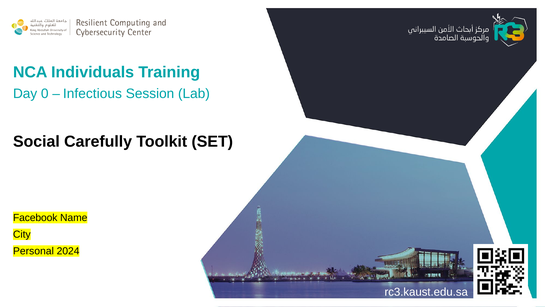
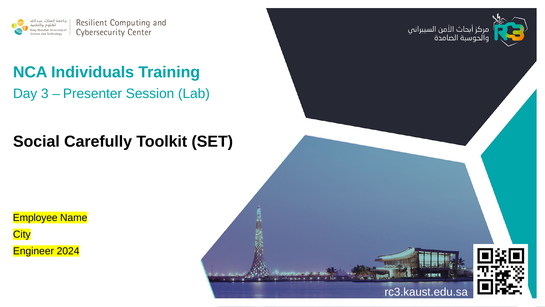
0: 0 -> 3
Infectious: Infectious -> Presenter
Facebook: Facebook -> Employee
Personal: Personal -> Engineer
